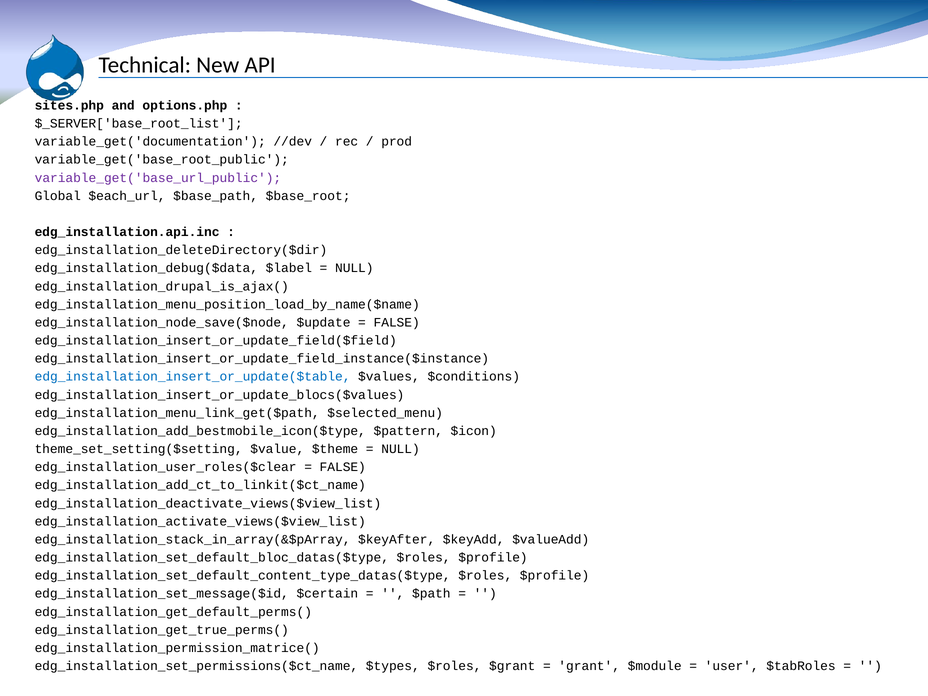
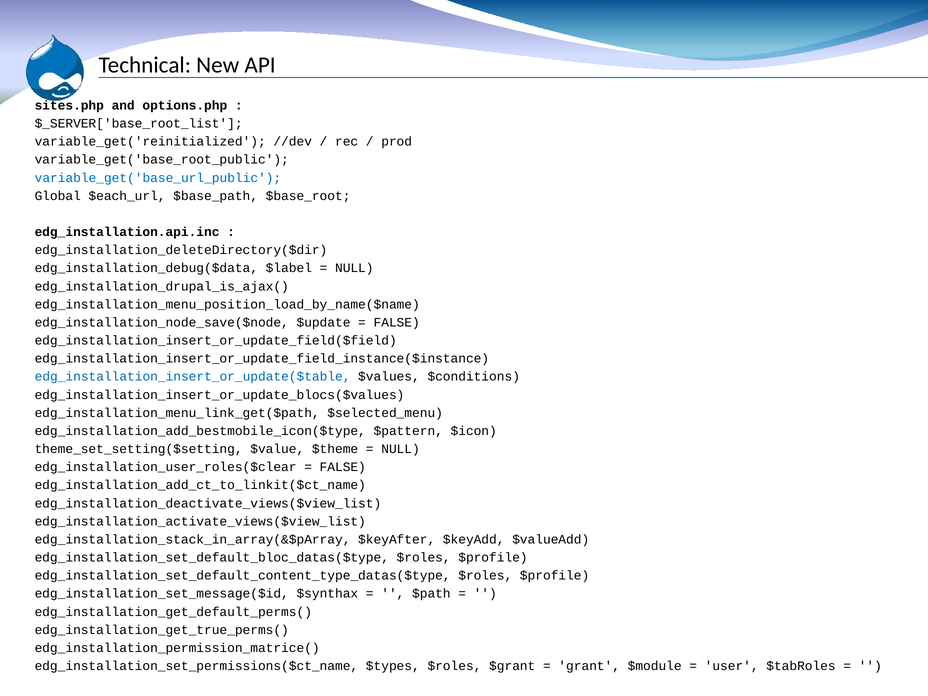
variable_get('documentation: variable_get('documentation -> variable_get('reinitialized
variable_get('base_url_public colour: purple -> blue
$certain: $certain -> $synthax
